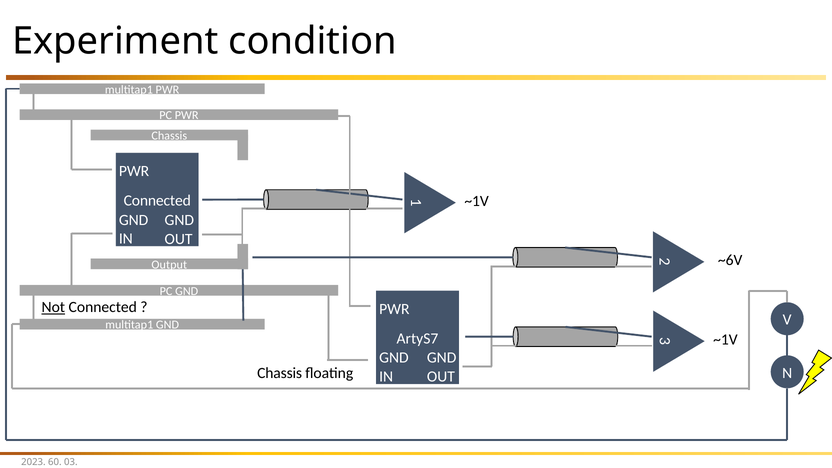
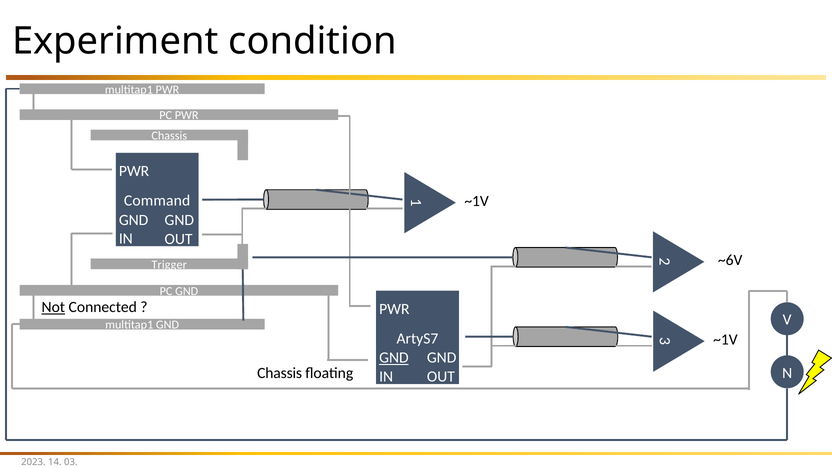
Connected at (157, 201): Connected -> Command
Output: Output -> Trigger
GND at (394, 358) underline: none -> present
60: 60 -> 14
